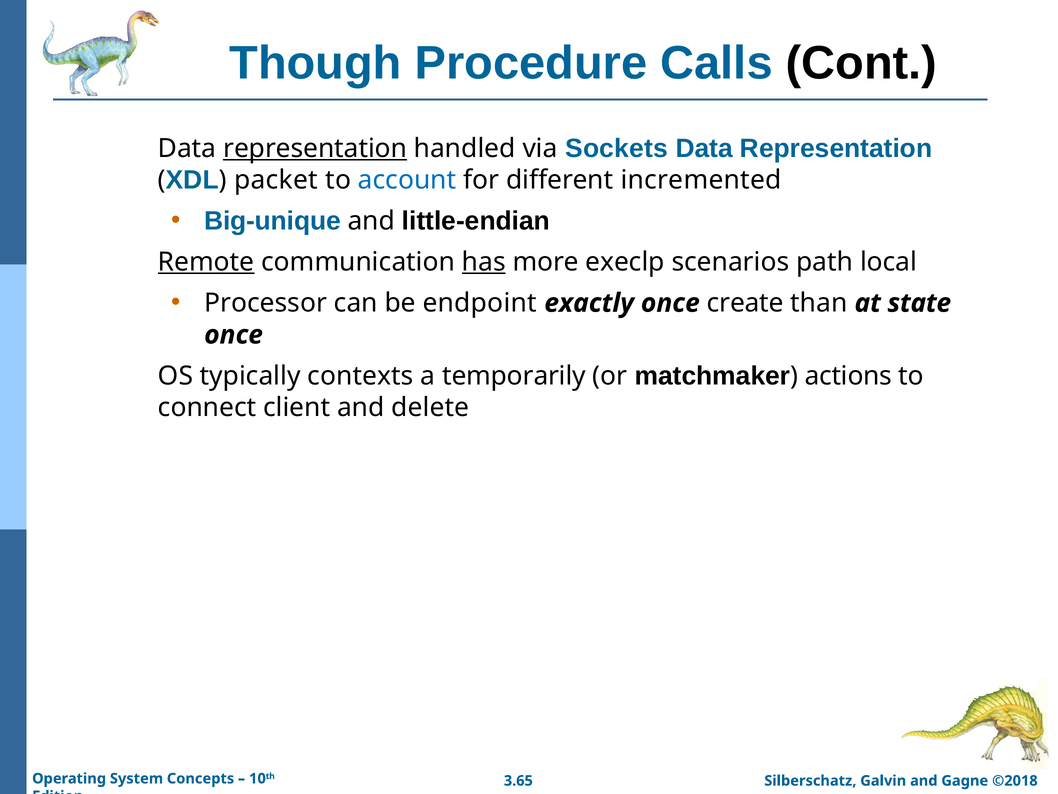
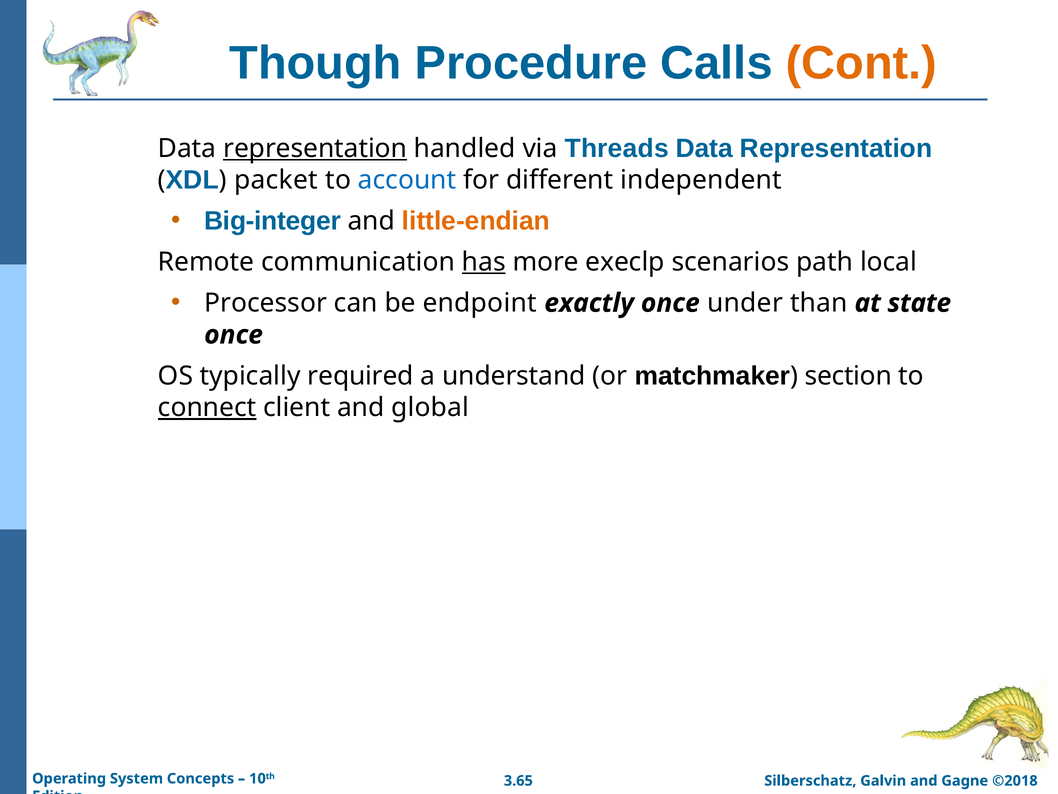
Cont colour: black -> orange
Sockets: Sockets -> Threads
incremented: incremented -> independent
Big-unique: Big-unique -> Big-integer
little-endian colour: black -> orange
Remote underline: present -> none
create: create -> under
contexts: contexts -> required
temporarily: temporarily -> understand
actions: actions -> section
connect underline: none -> present
delete: delete -> global
